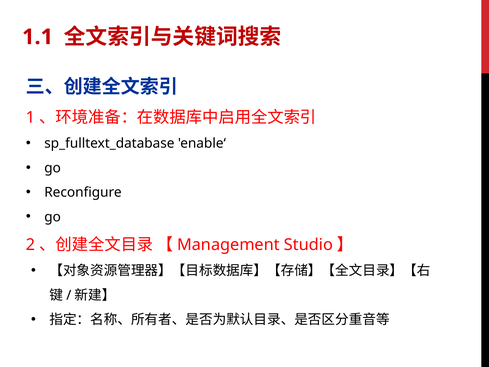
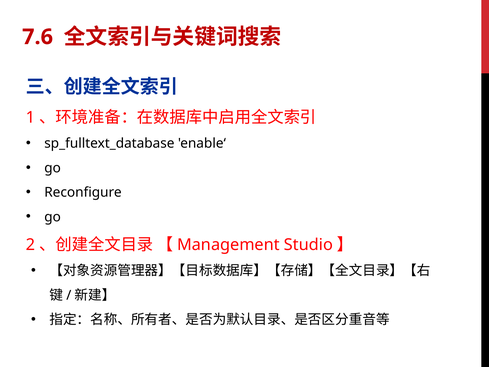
1.1: 1.1 -> 7.6
